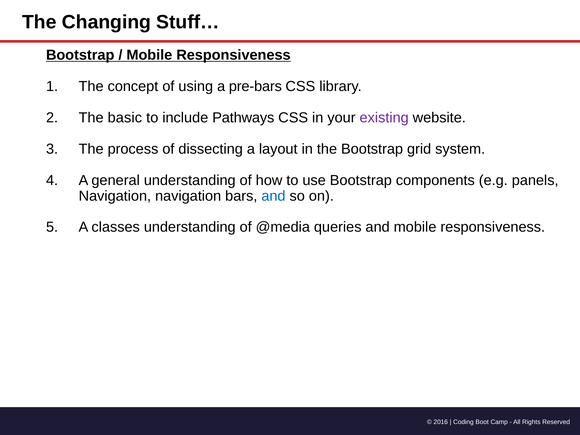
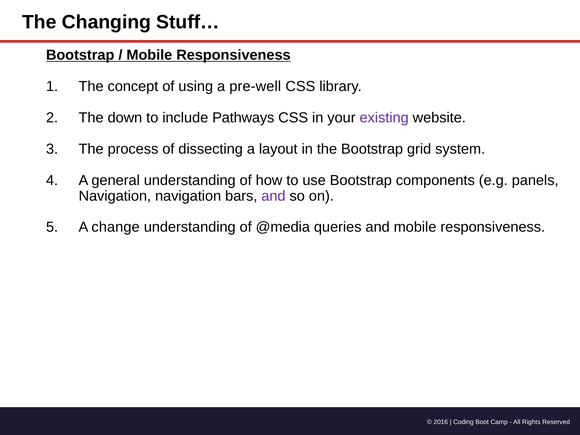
pre-bars: pre-bars -> pre-well
basic: basic -> down
and at (273, 196) colour: blue -> purple
classes: classes -> change
